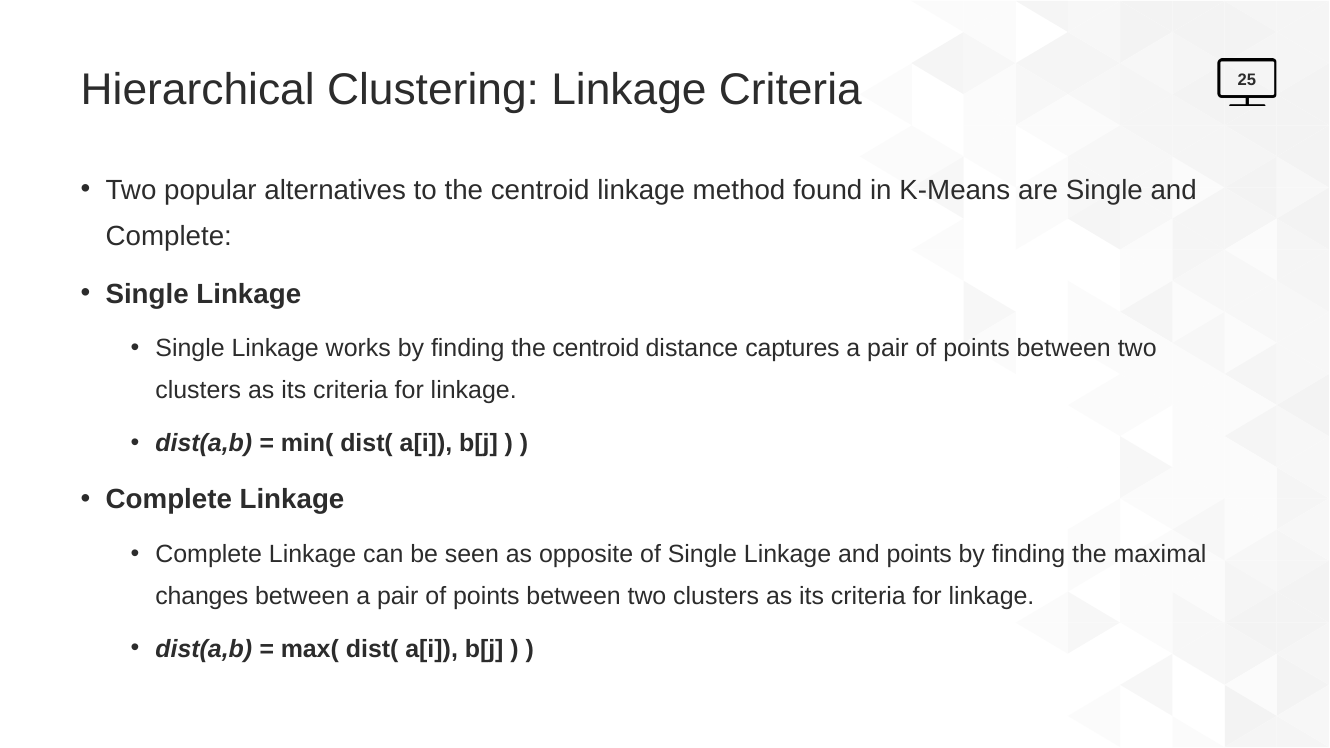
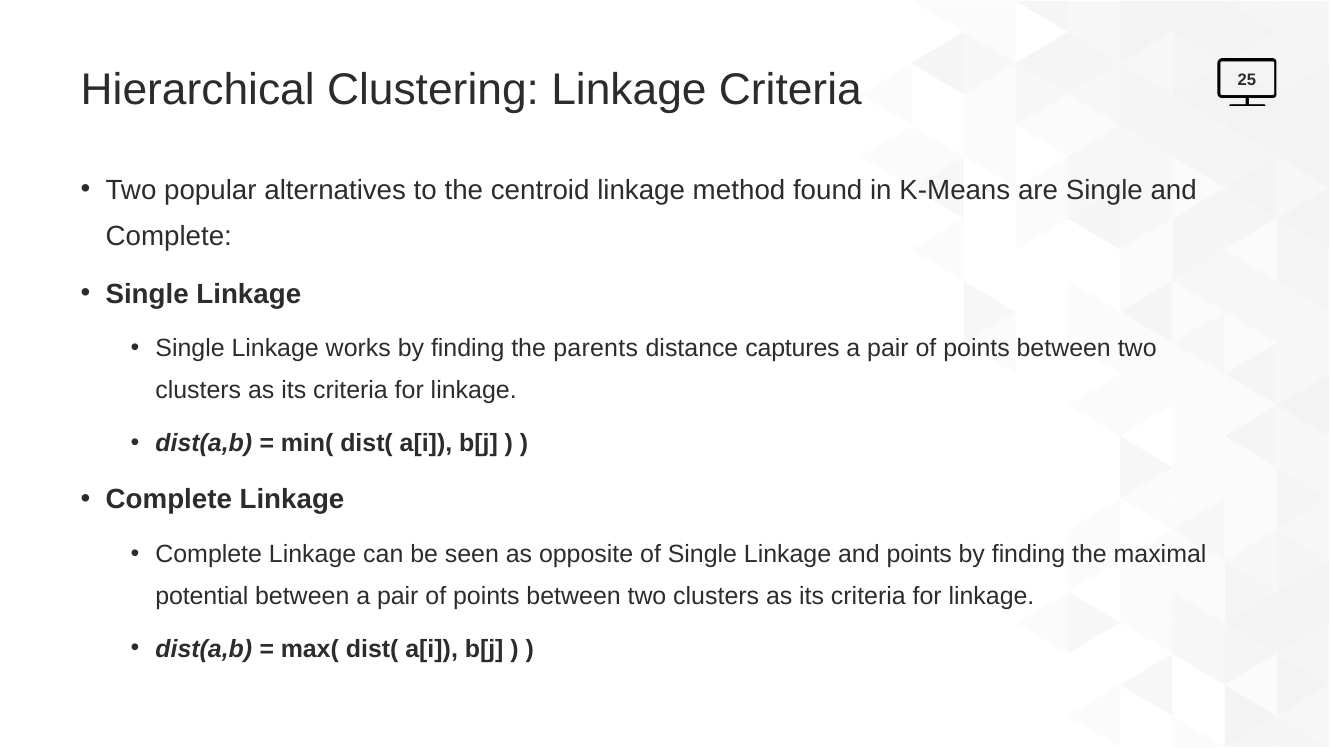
finding the centroid: centroid -> parents
changes: changes -> potential
